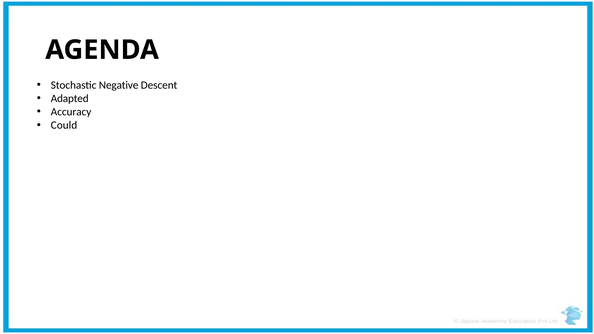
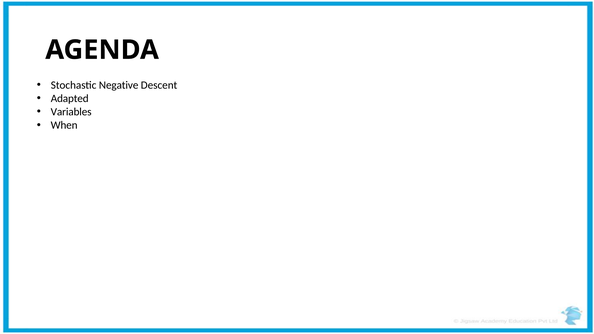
Accuracy: Accuracy -> Variables
Could: Could -> When
